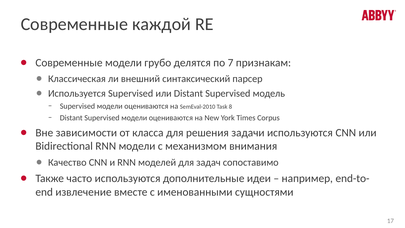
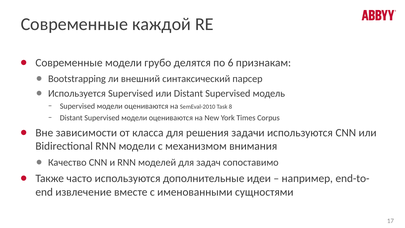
7: 7 -> 6
Классическая: Классическая -> Bootstrapping
